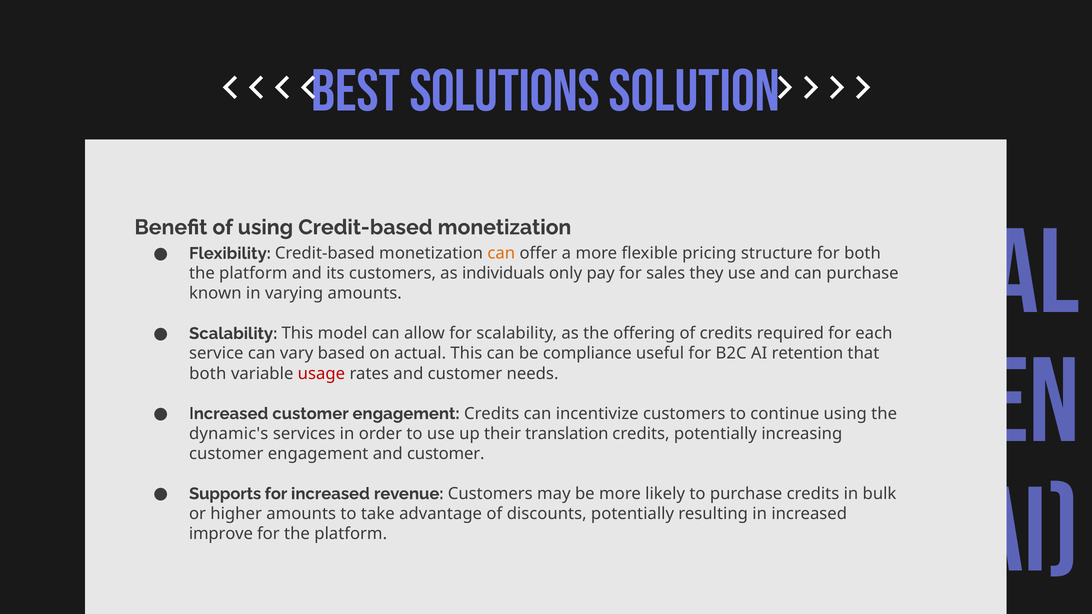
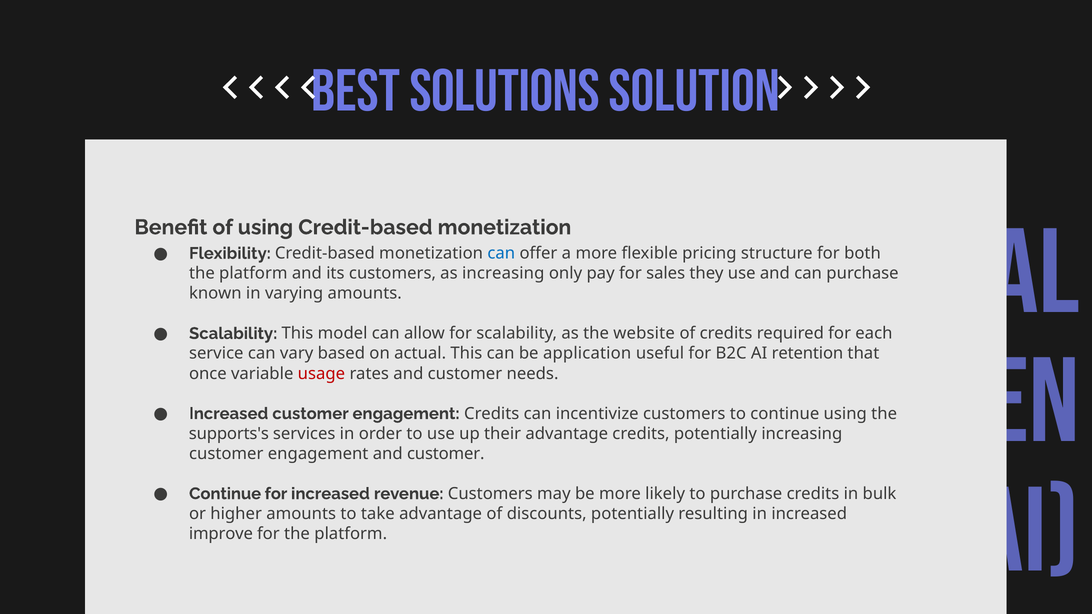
can at (501, 253) colour: orange -> blue
as individuals: individuals -> increasing
offering: offering -> website
compliance: compliance -> application
both at (208, 374): both -> once
dynamic's: dynamic's -> supports's
their translation: translation -> advantage
Supports at (225, 494): Supports -> Continue
